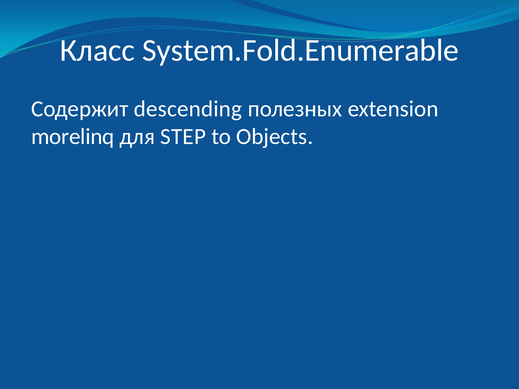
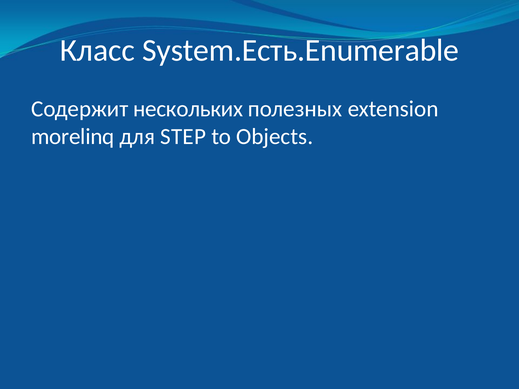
System.Fold.Enumerable: System.Fold.Enumerable -> System.Есть.Enumerable
descending: descending -> нескольких
